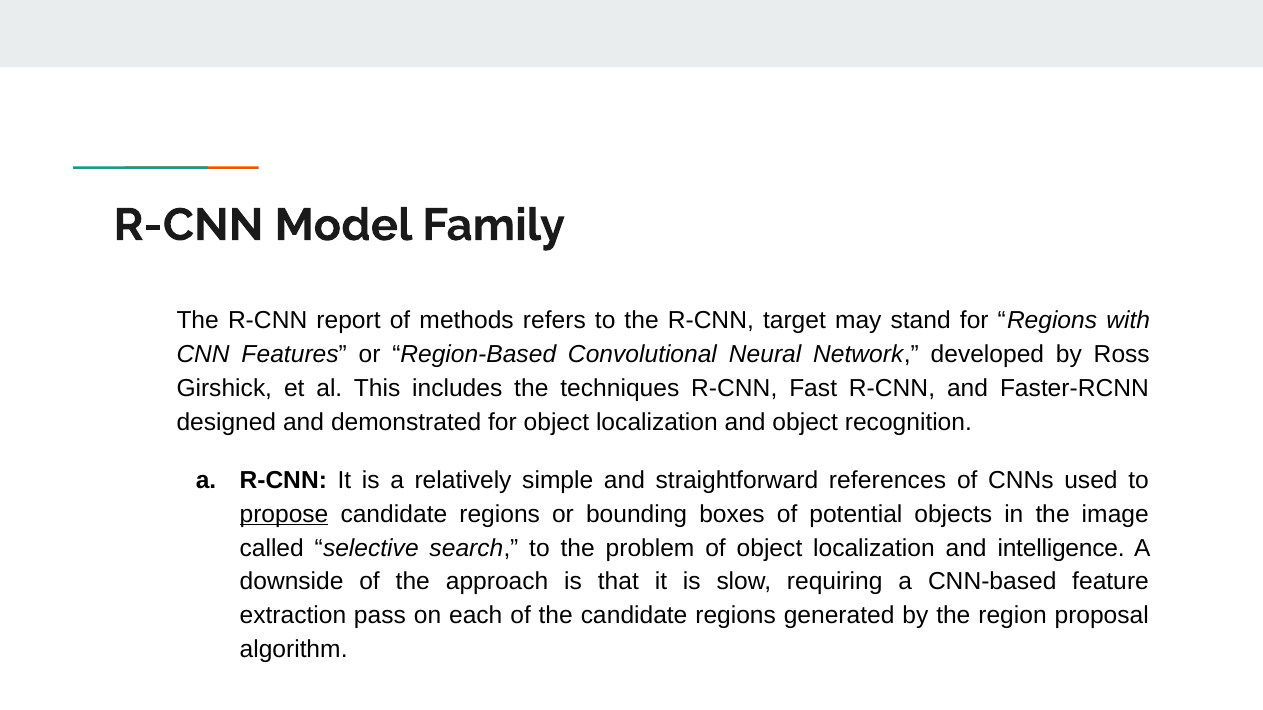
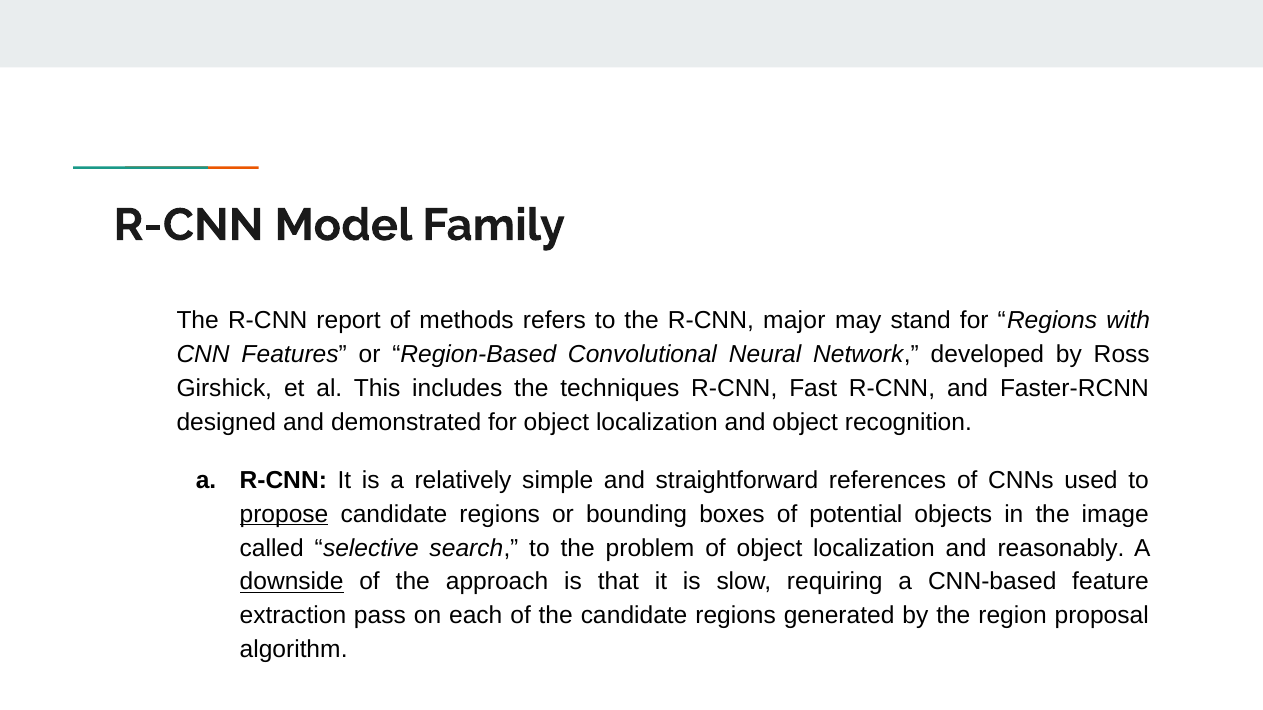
target: target -> major
intelligence: intelligence -> reasonably
downside underline: none -> present
